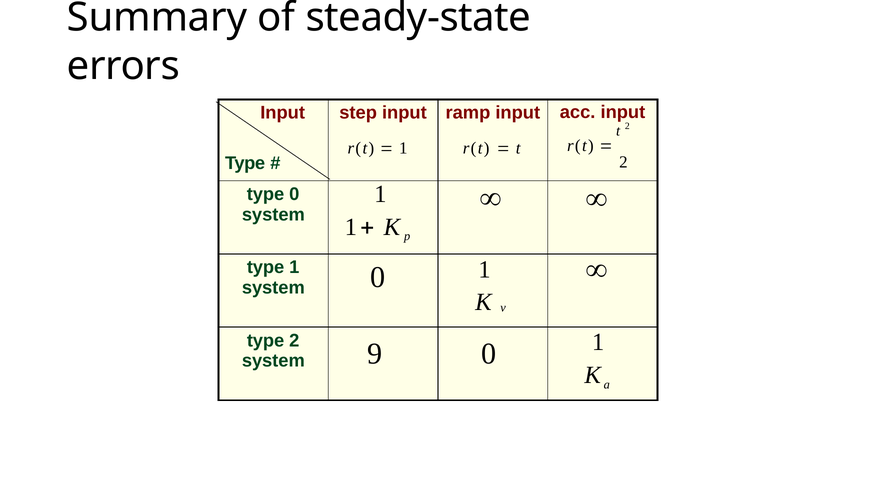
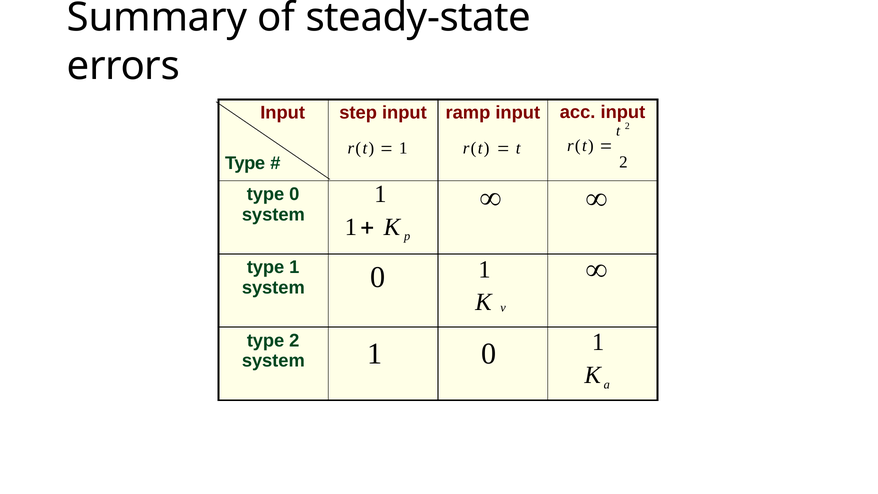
9 at (375, 354): 9 -> 1
